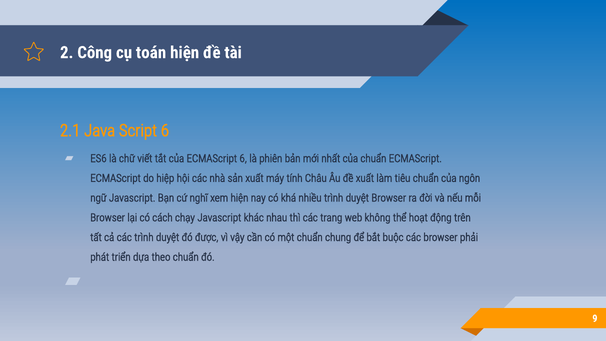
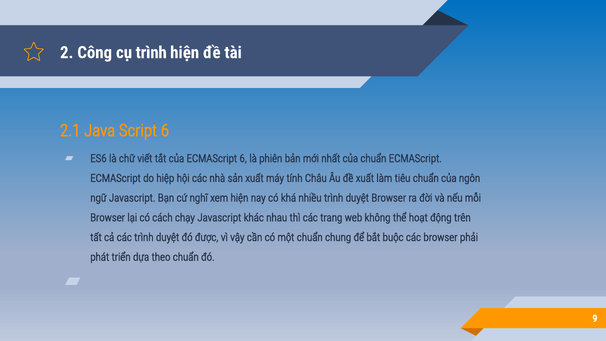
cụ toán: toán -> trình
